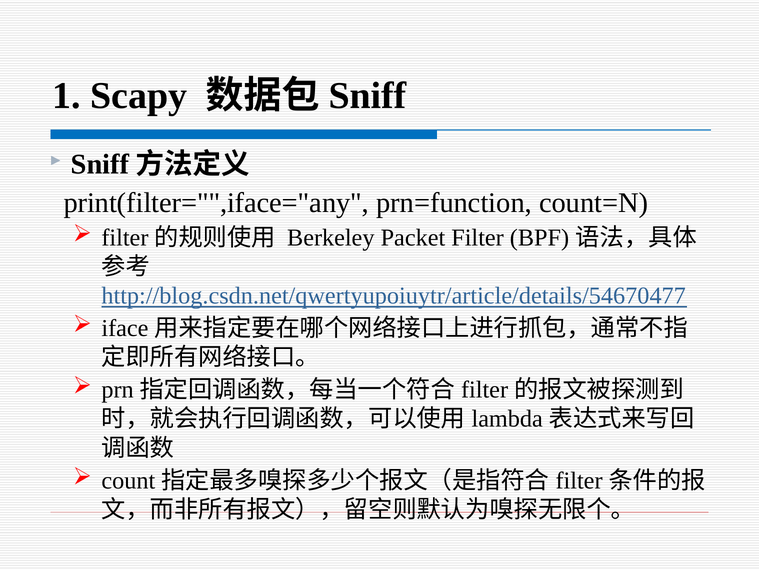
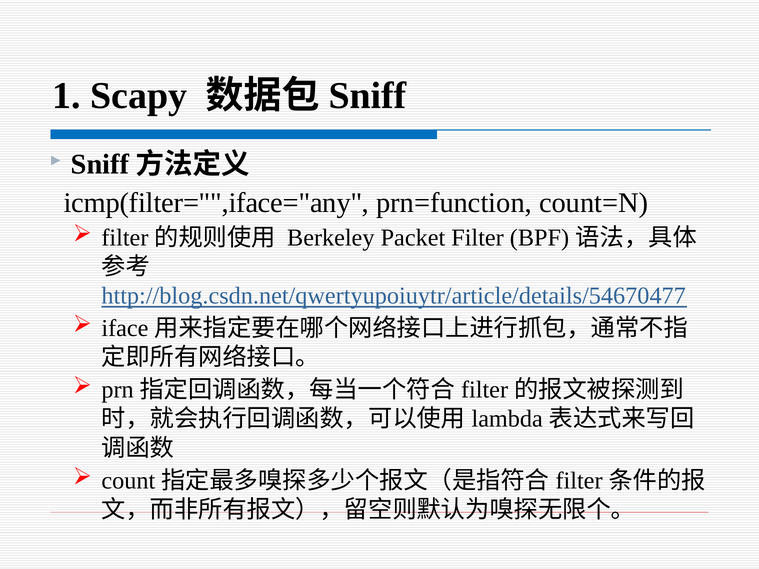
print(filter="",iface="any: print(filter="",iface="any -> icmp(filter="",iface="any
